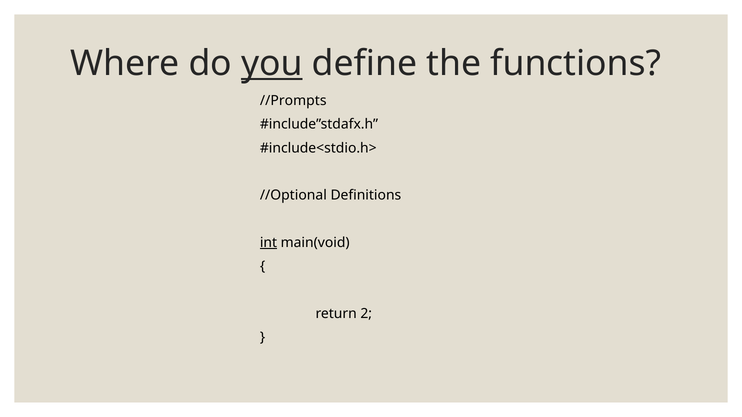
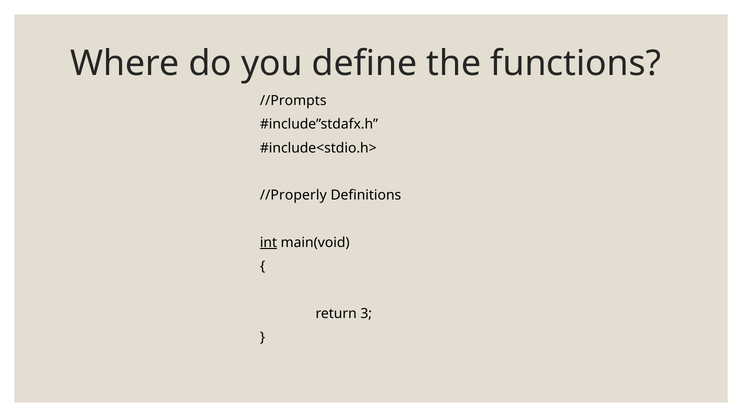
you underline: present -> none
//Optional: //Optional -> //Properly
2: 2 -> 3
